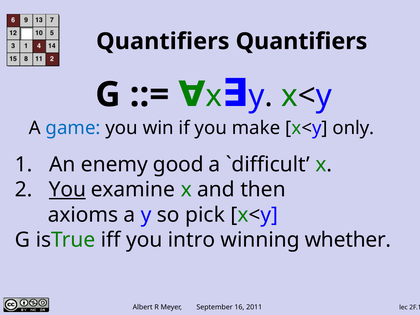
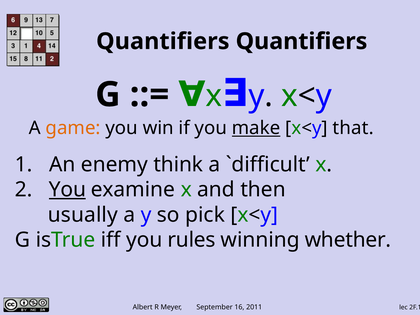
game colour: blue -> orange
make underline: none -> present
only: only -> that
good: good -> think
axioms: axioms -> usually
intro: intro -> rules
